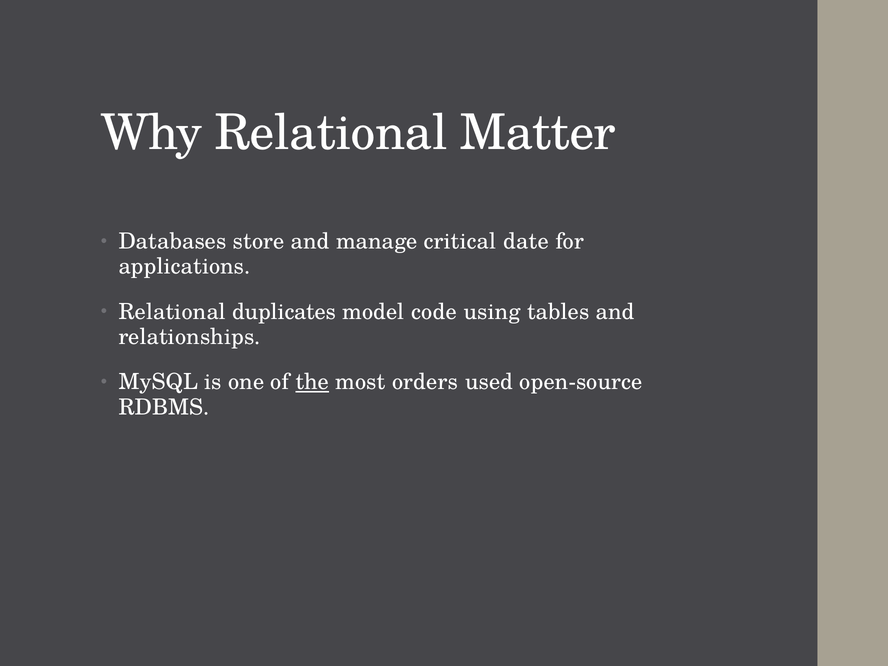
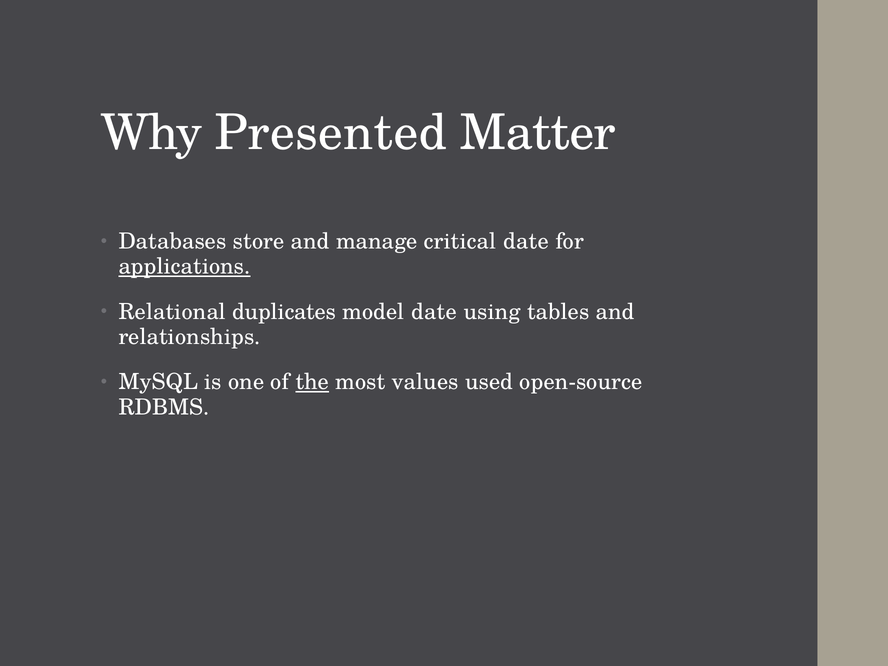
Why Relational: Relational -> Presented
applications underline: none -> present
model code: code -> date
orders: orders -> values
